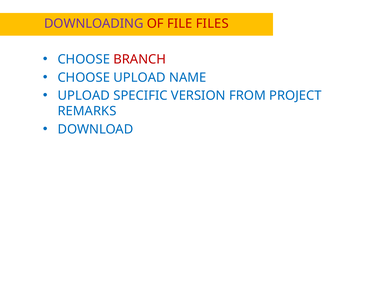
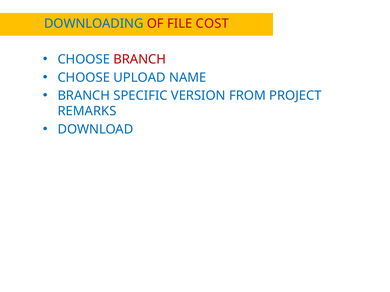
DOWNLOADING colour: purple -> blue
FILES: FILES -> COST
UPLOAD at (84, 96): UPLOAD -> BRANCH
